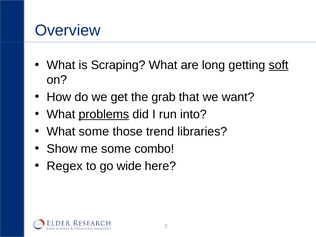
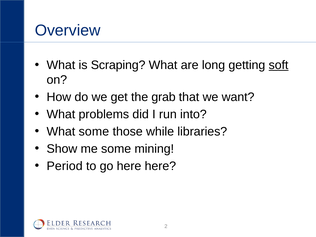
problems underline: present -> none
trend: trend -> while
combo: combo -> mining
Regex: Regex -> Period
go wide: wide -> here
